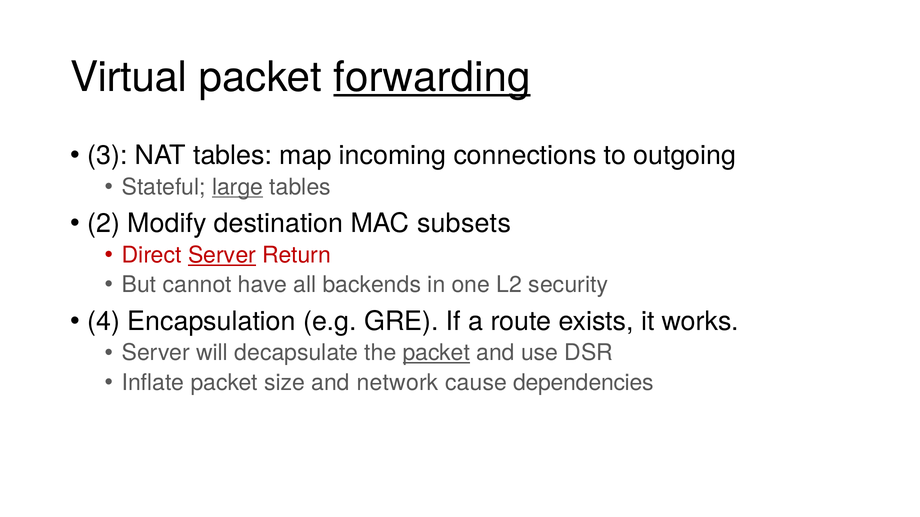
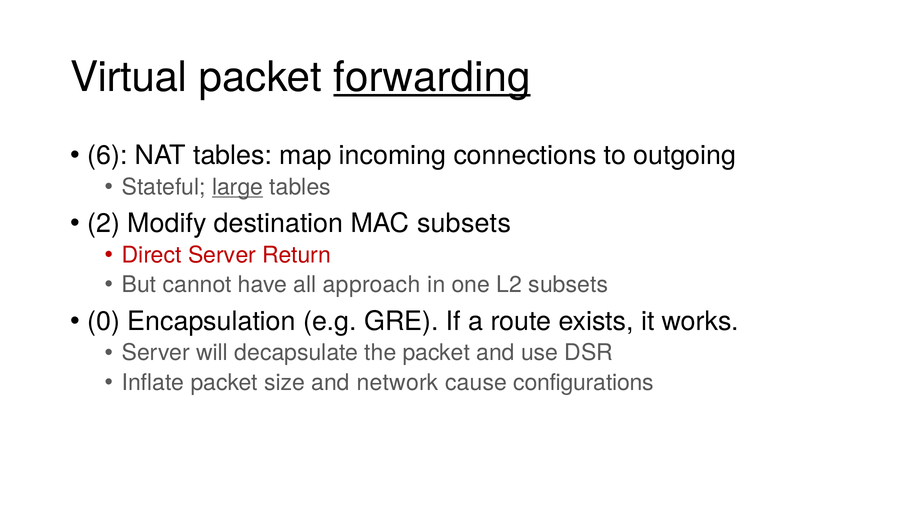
3: 3 -> 6
Server at (222, 255) underline: present -> none
backends: backends -> approach
L2 security: security -> subsets
4: 4 -> 0
packet at (436, 353) underline: present -> none
dependencies: dependencies -> configurations
